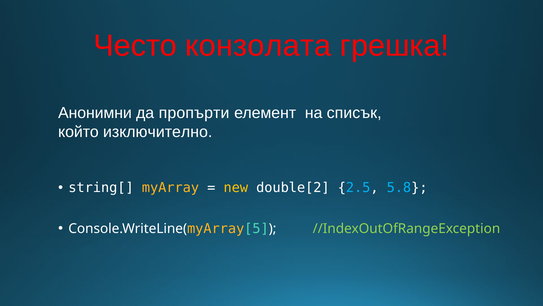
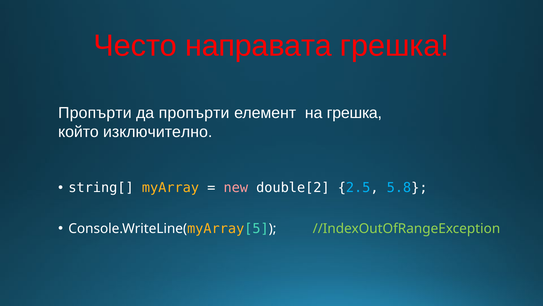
конзолата: конзолата -> направата
Анонимни at (95, 113): Анонимни -> Пропърти
на списък: списък -> грешка
new colour: yellow -> pink
